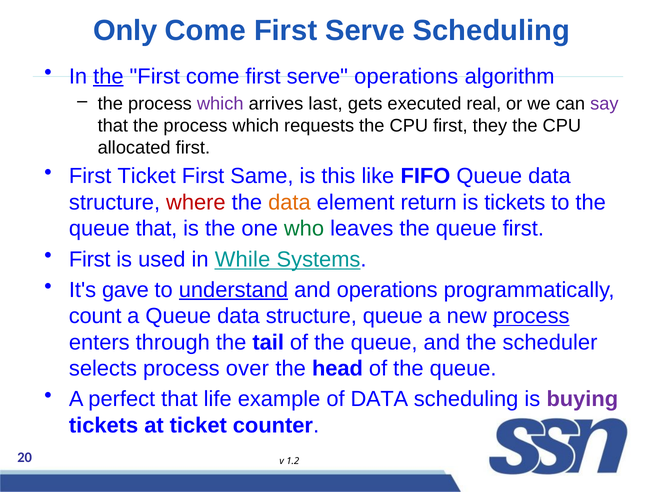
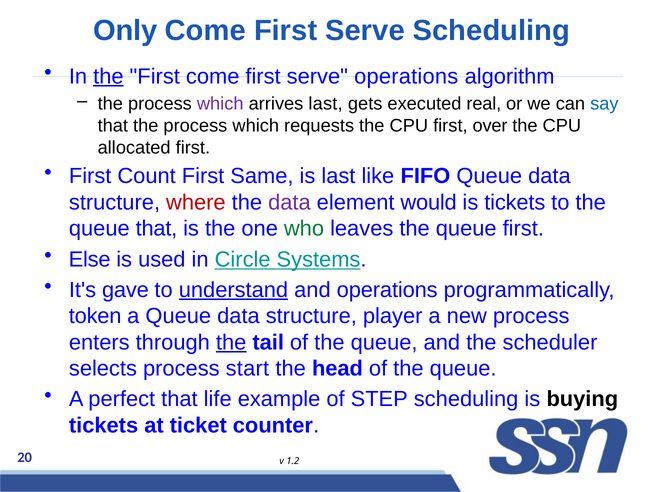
say colour: purple -> blue
they: they -> over
First Ticket: Ticket -> Count
is this: this -> last
data at (289, 202) colour: orange -> purple
return: return -> would
First at (90, 259): First -> Else
While: While -> Circle
count: count -> token
structure queue: queue -> player
process at (531, 316) underline: present -> none
the at (231, 342) underline: none -> present
over: over -> start
of DATA: DATA -> STEP
buying colour: purple -> black
